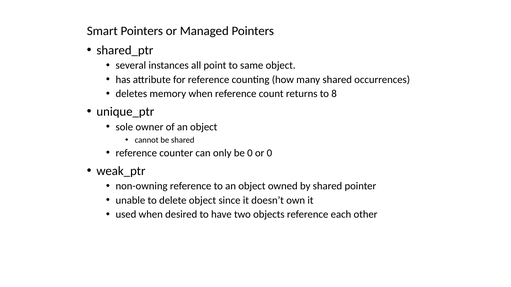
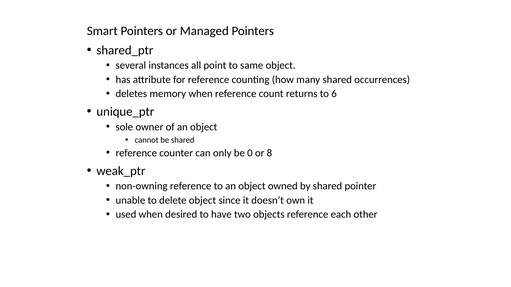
8: 8 -> 6
or 0: 0 -> 8
